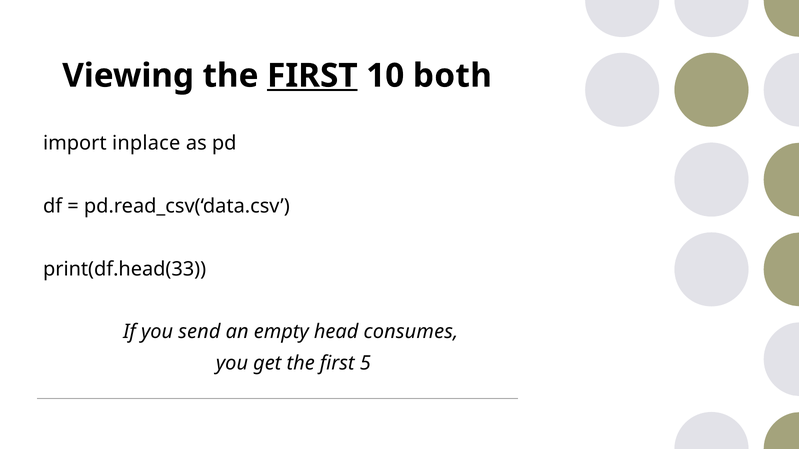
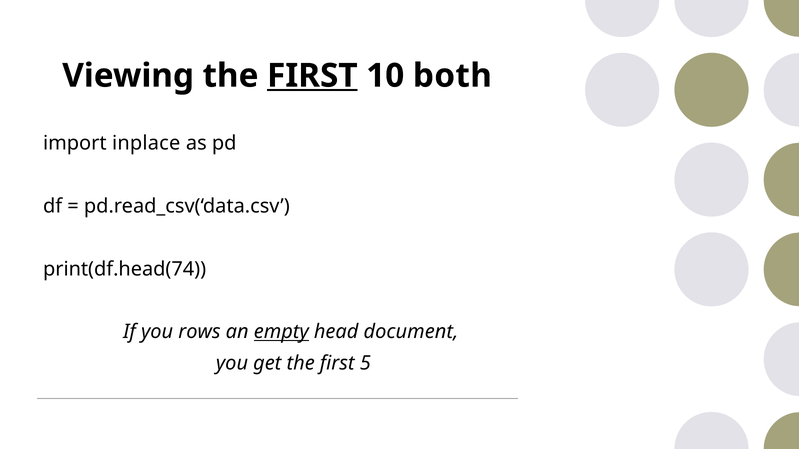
print(df.head(33: print(df.head(33 -> print(df.head(74
send: send -> rows
empty underline: none -> present
consumes: consumes -> document
